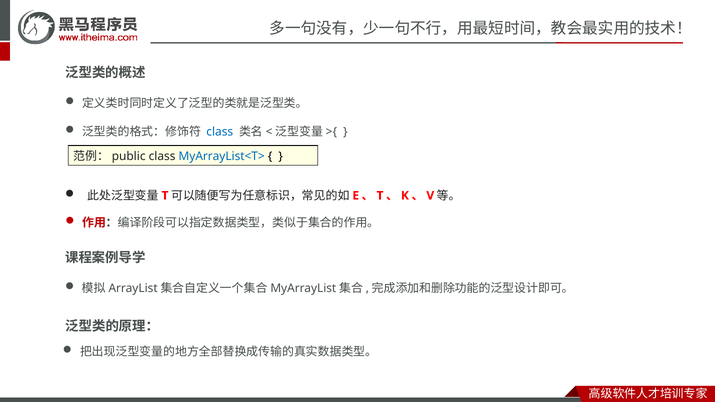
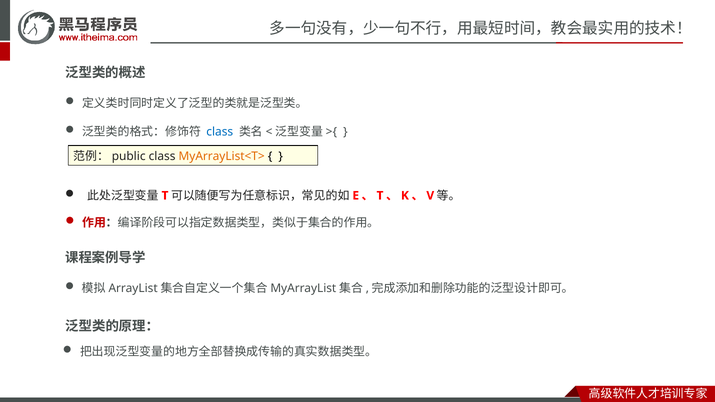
MyArrayList<T> colour: blue -> orange
